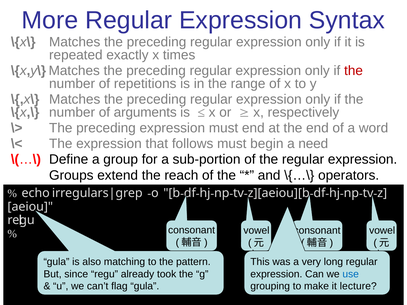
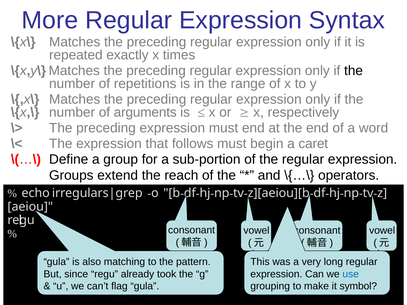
the at (354, 71) colour: red -> black
need: need -> caret
lecture: lecture -> symbol
